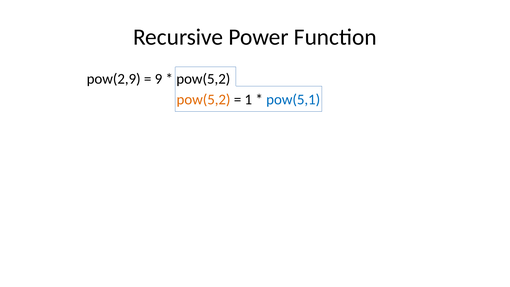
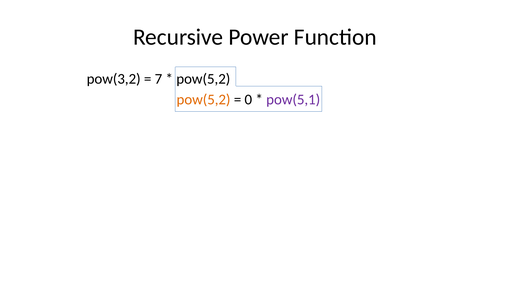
pow(2,9: pow(2,9 -> pow(3,2
9: 9 -> 7
1: 1 -> 0
pow(5,1 colour: blue -> purple
